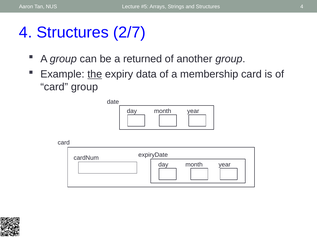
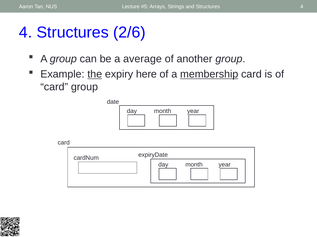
2/7: 2/7 -> 2/6
returned: returned -> average
data: data -> here
membership underline: none -> present
